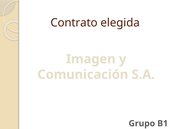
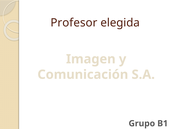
Contrato: Contrato -> Profesor
